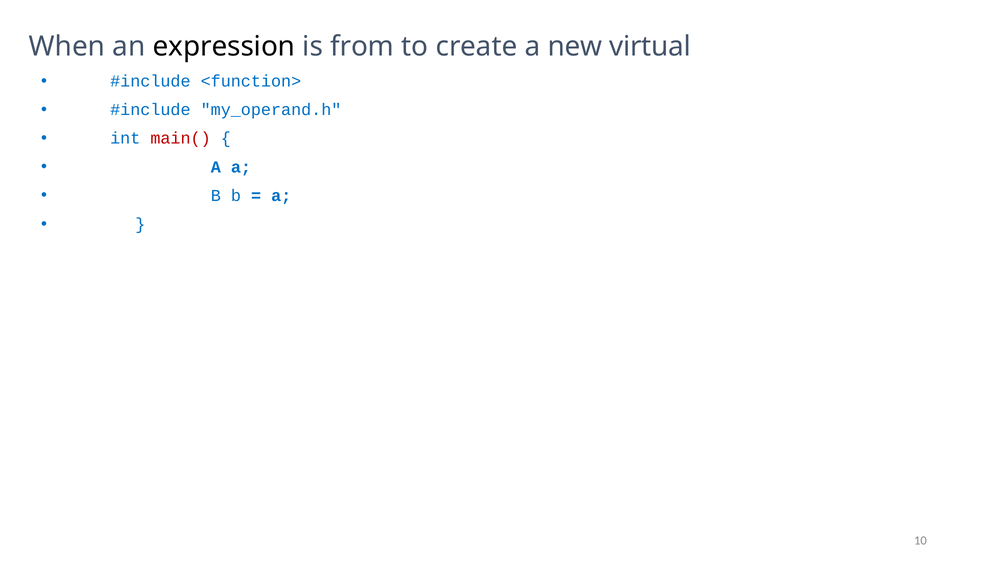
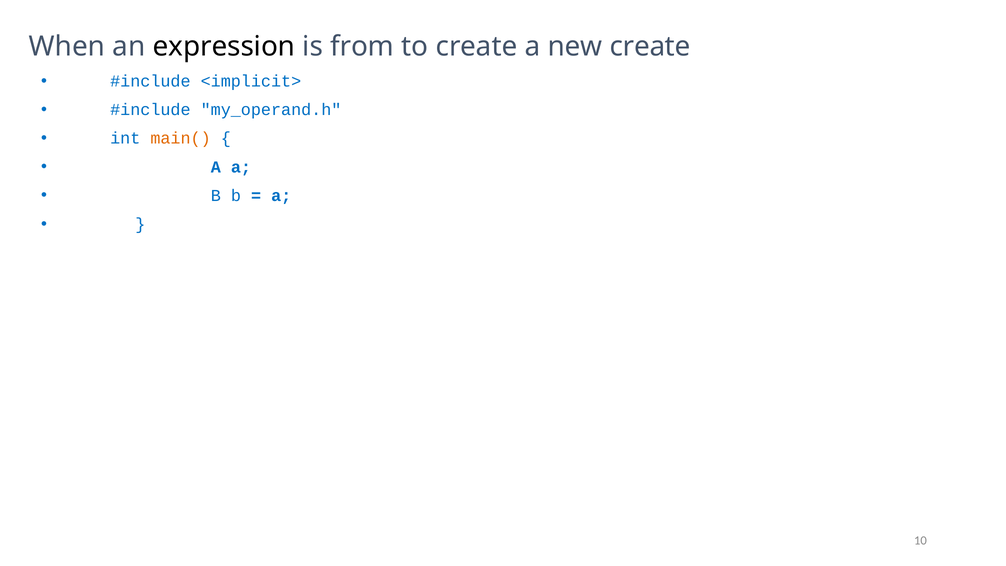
new virtual: virtual -> create
<function>: <function> -> <implicit>
main( colour: red -> orange
